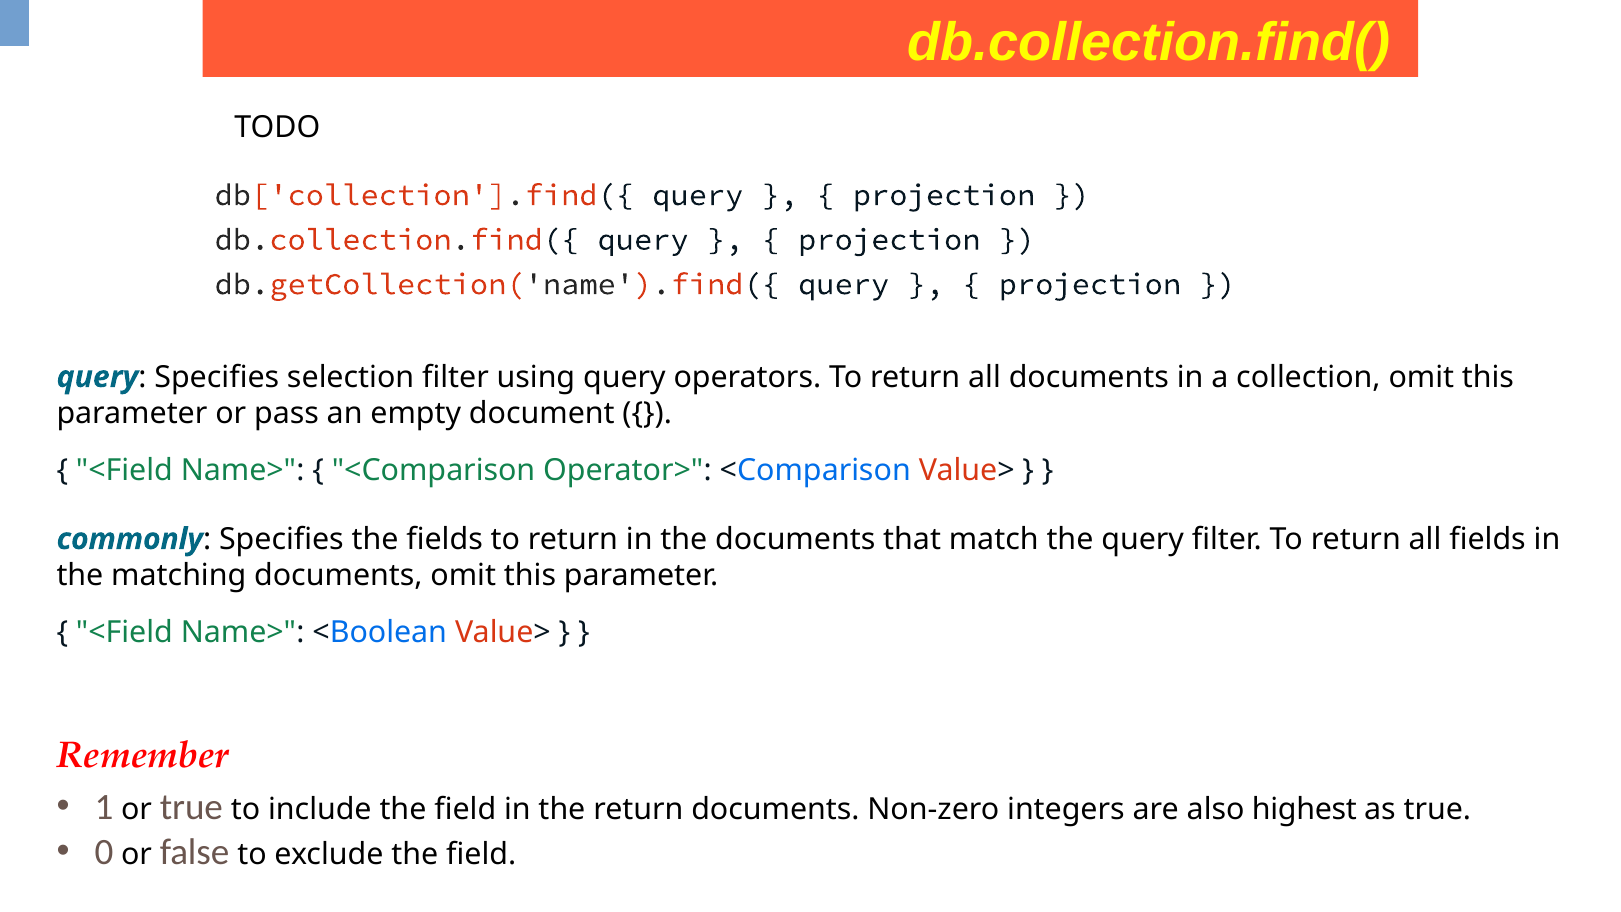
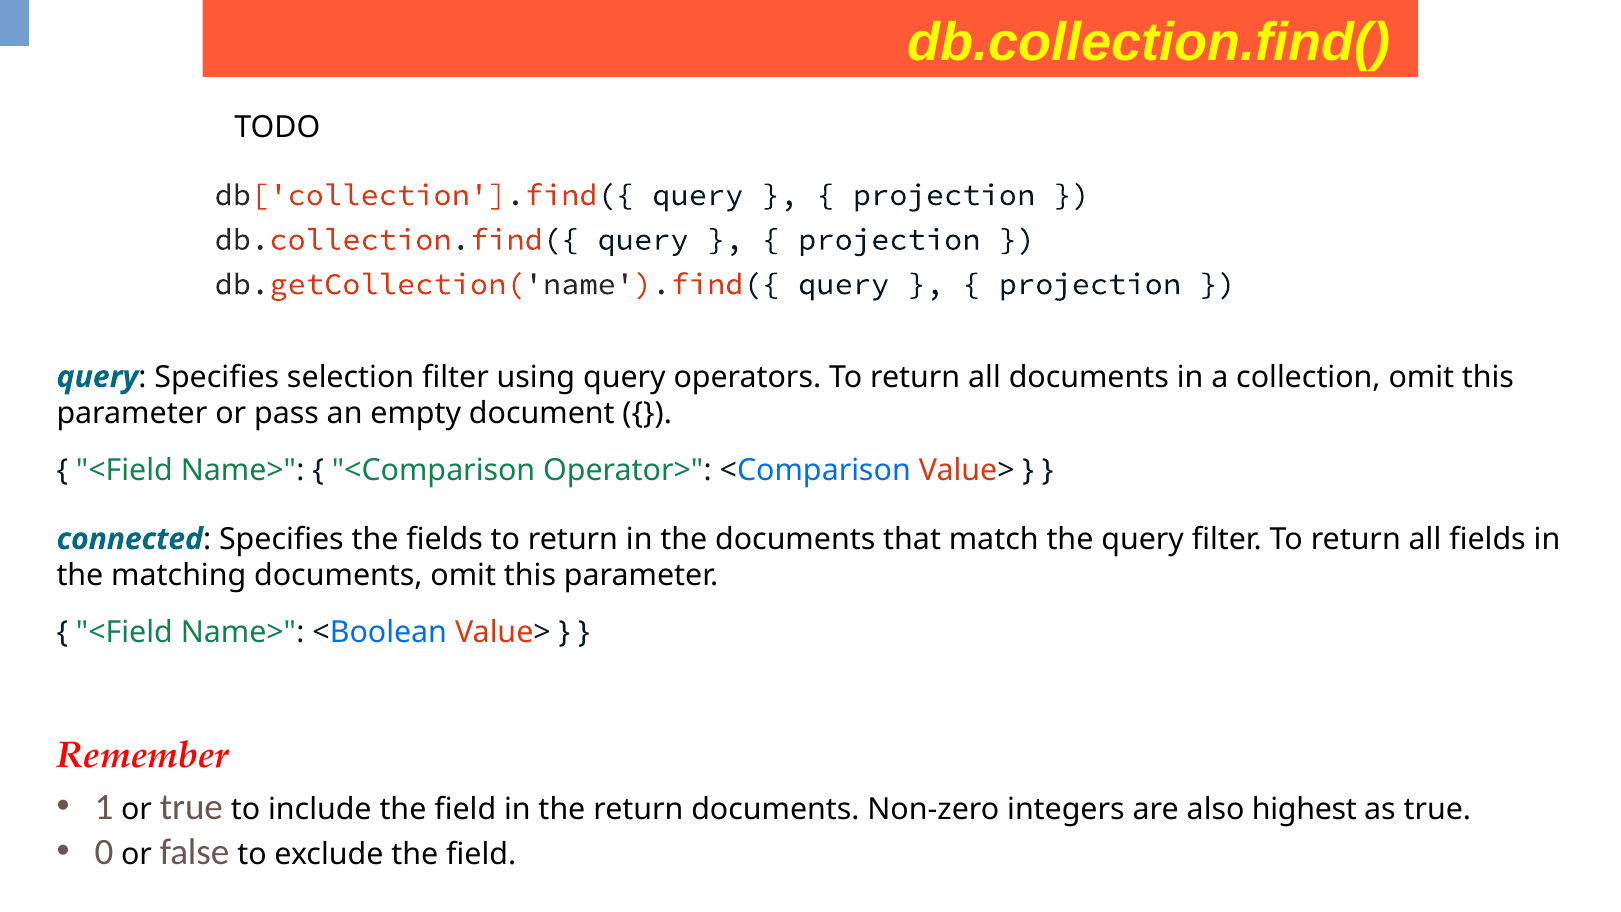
commonly: commonly -> connected
